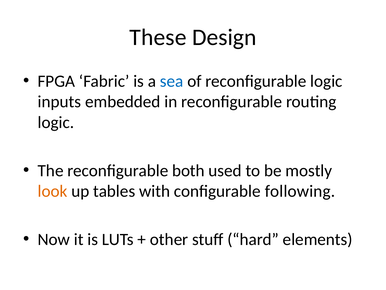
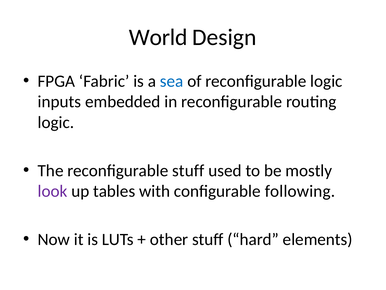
These: These -> World
reconfigurable both: both -> stuff
look colour: orange -> purple
